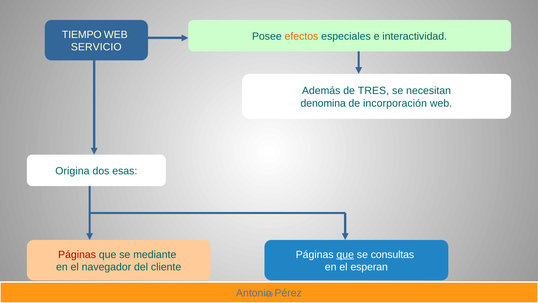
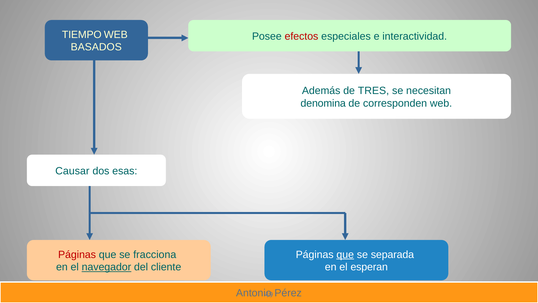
efectos colour: orange -> red
SERVICIO: SERVICIO -> BASADOS
incorporación: incorporación -> corresponden
Origina: Origina -> Causar
mediante: mediante -> fracciona
consultas: consultas -> separada
navegador underline: none -> present
